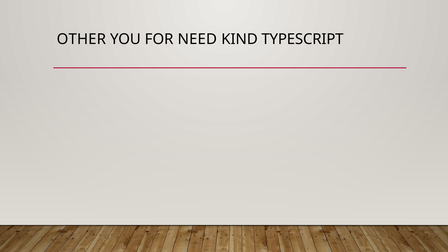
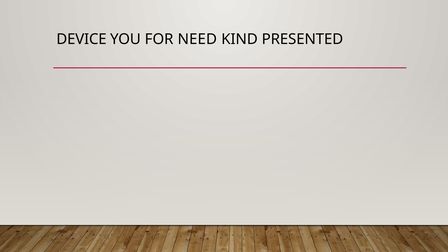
OTHER: OTHER -> DEVICE
TYPESCRIPT: TYPESCRIPT -> PRESENTED
